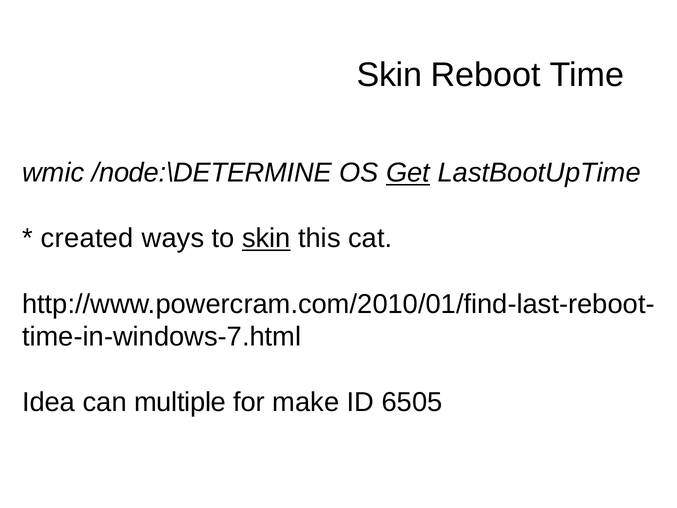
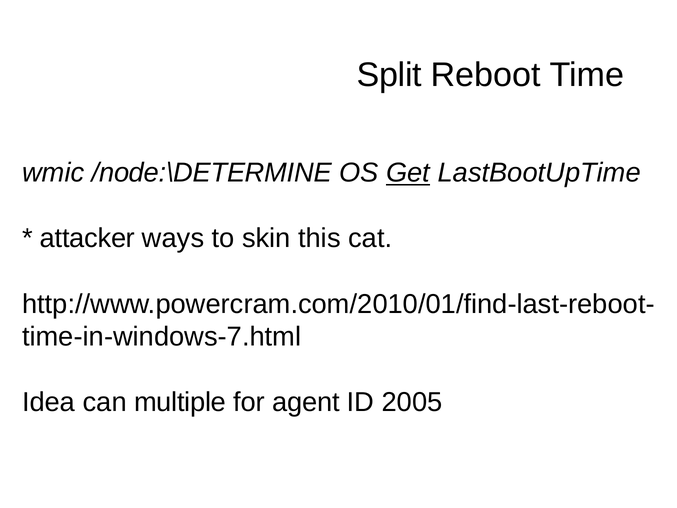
Skin at (389, 75): Skin -> Split
created: created -> attacker
skin at (266, 238) underline: present -> none
make: make -> agent
6505: 6505 -> 2005
